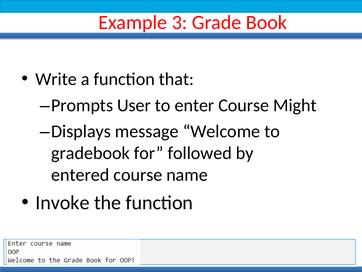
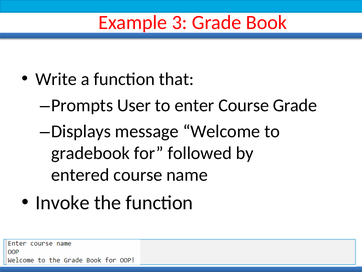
Course Might: Might -> Grade
